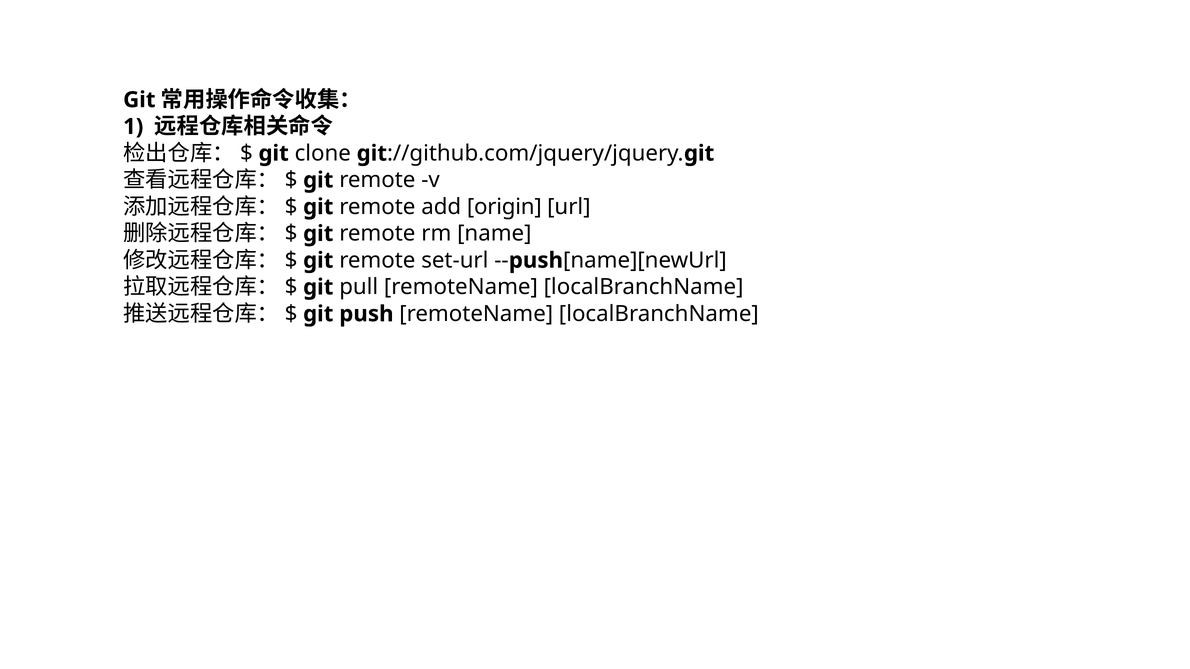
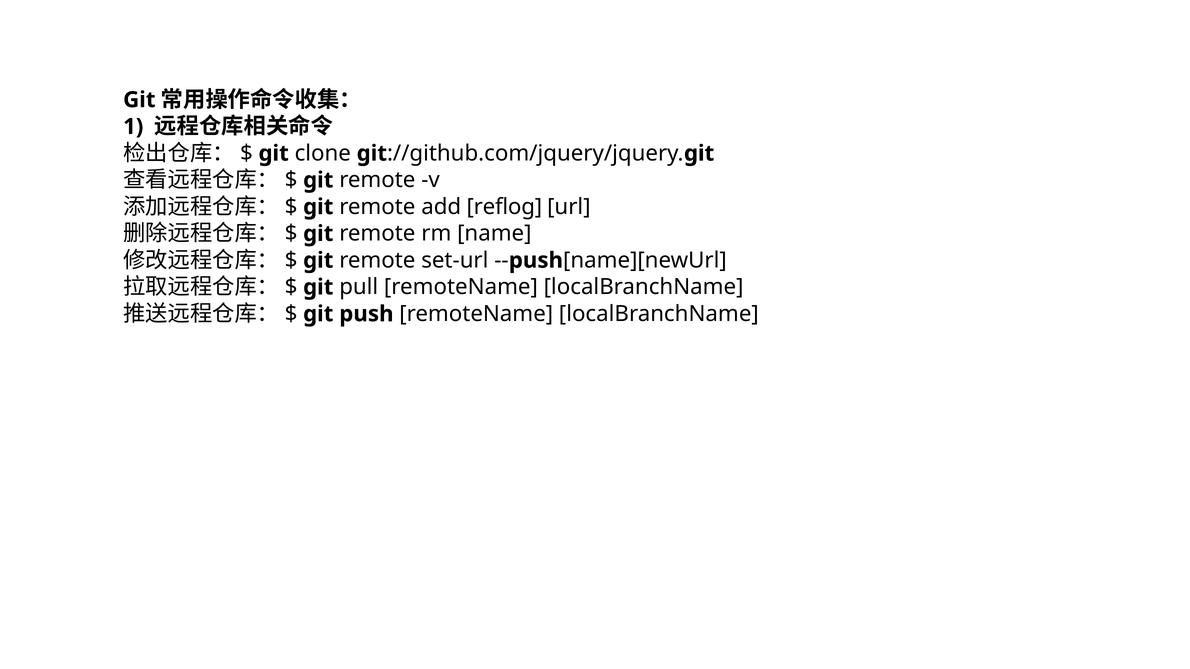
origin: origin -> reflog
